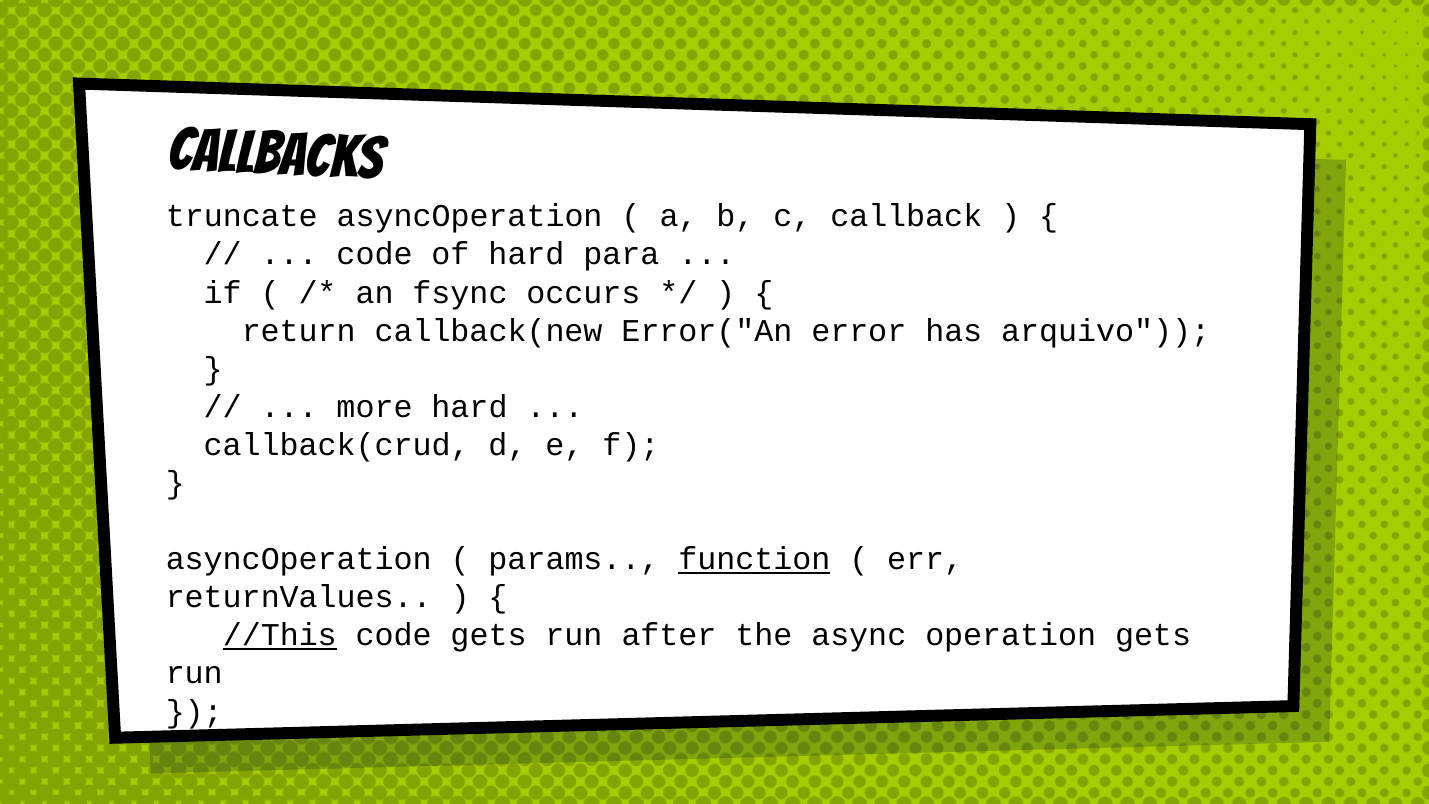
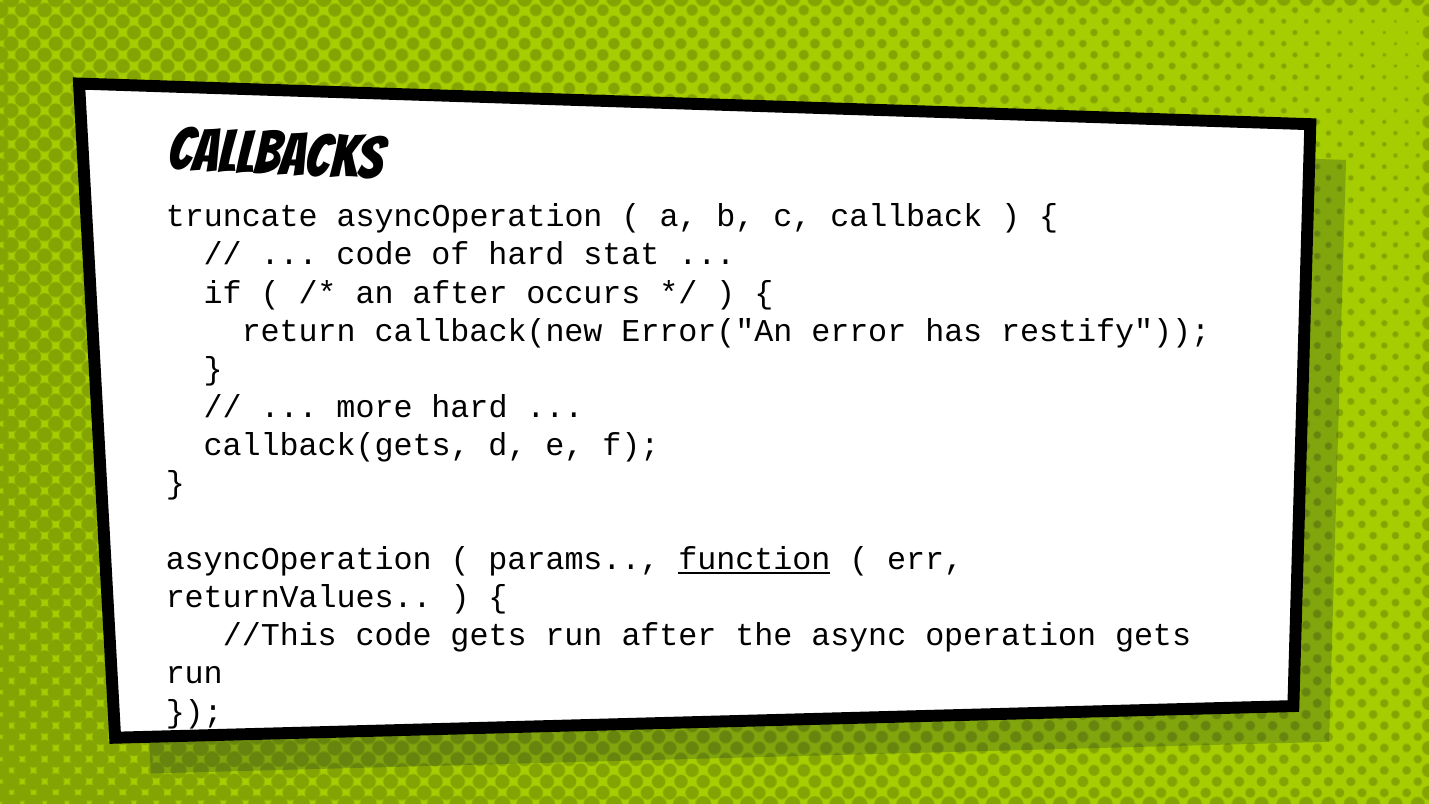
para: para -> stat
an fsync: fsync -> after
arquivo: arquivo -> restify
callback(crud: callback(crud -> callback(gets
//This underline: present -> none
